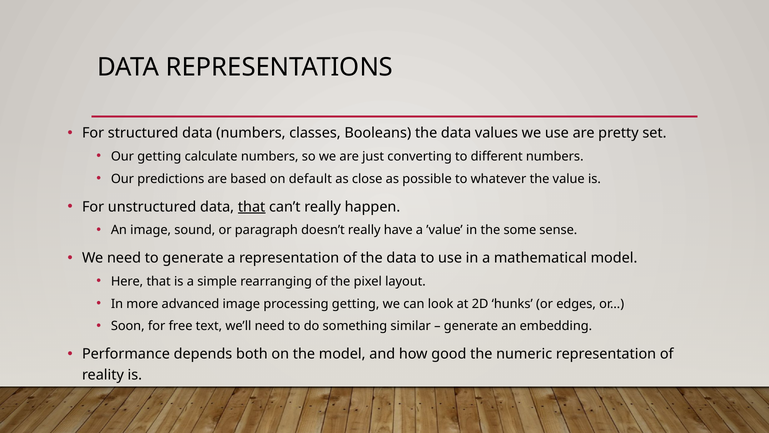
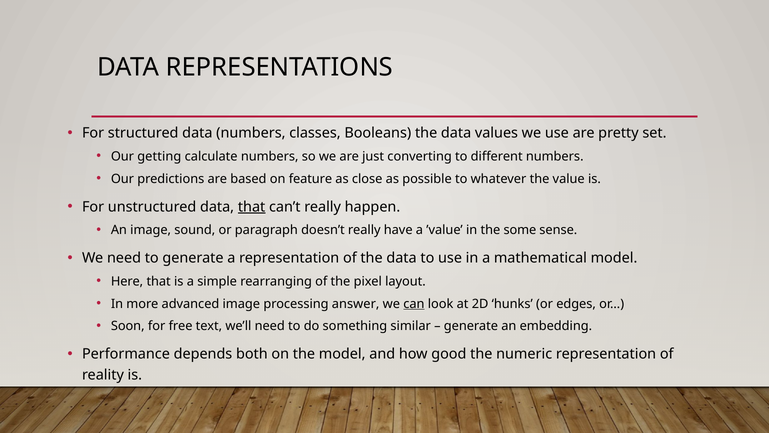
default: default -> feature
processing getting: getting -> answer
can underline: none -> present
